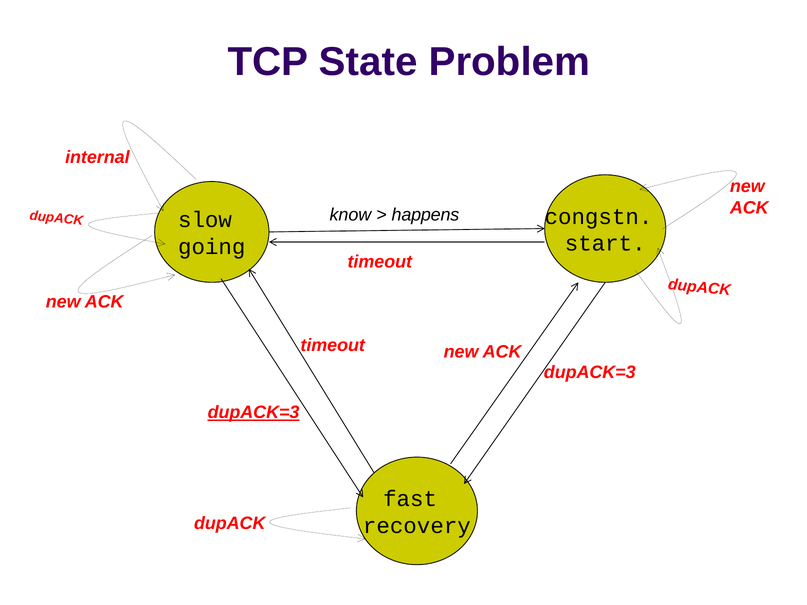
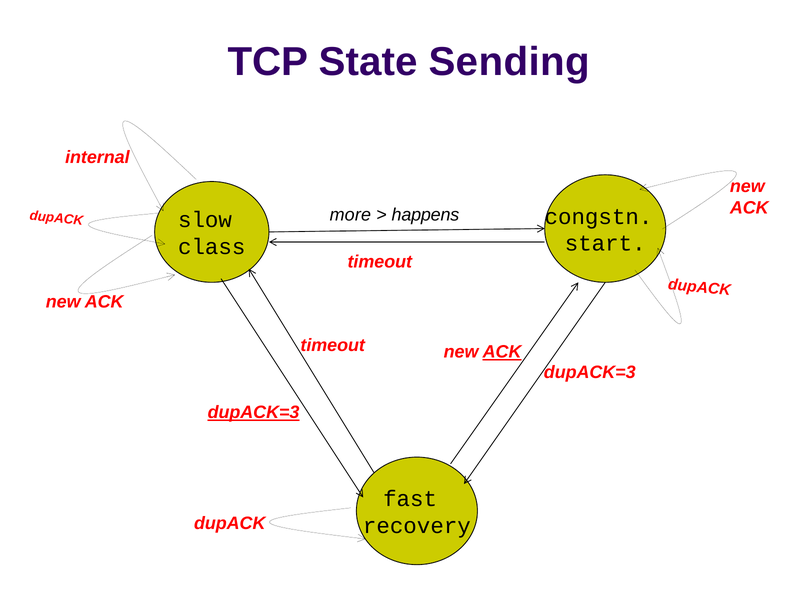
Problem: Problem -> Sending
know: know -> more
going: going -> class
ACK at (502, 352) underline: none -> present
